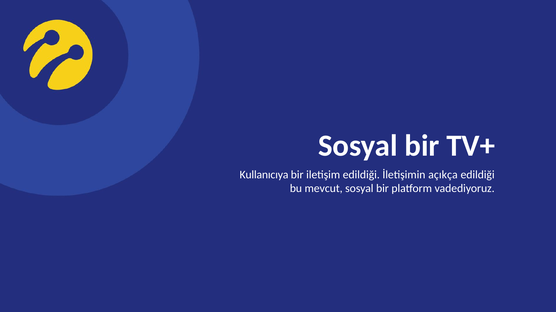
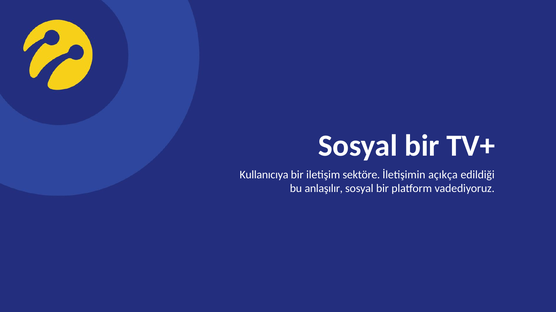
iletişim edildiği: edildiği -> sektöre
mevcut: mevcut -> anlaşılır
